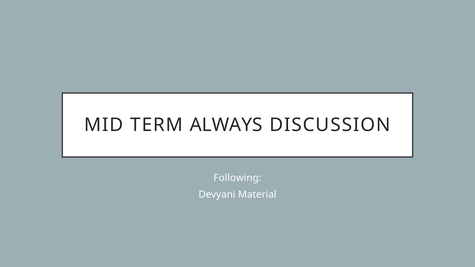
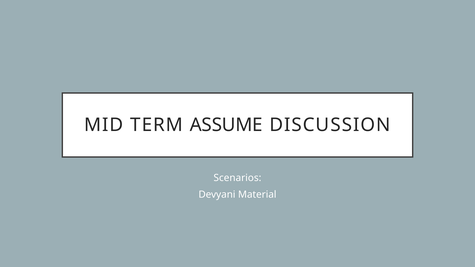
ALWAYS: ALWAYS -> ASSUME
Following: Following -> Scenarios
